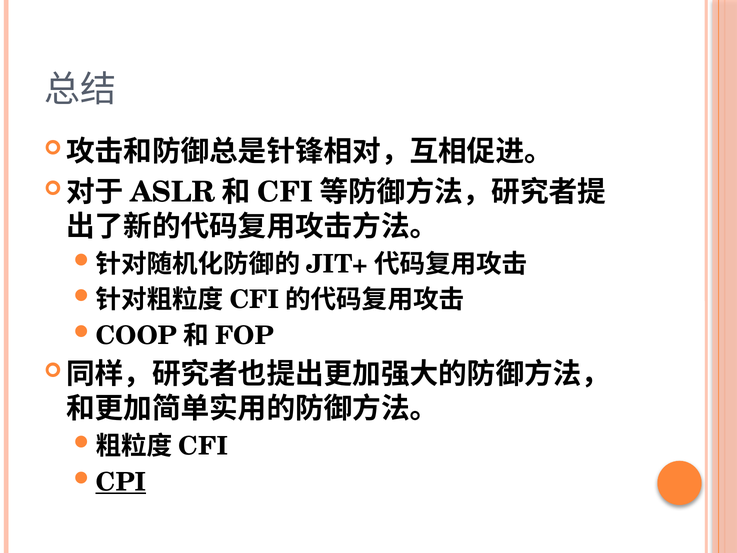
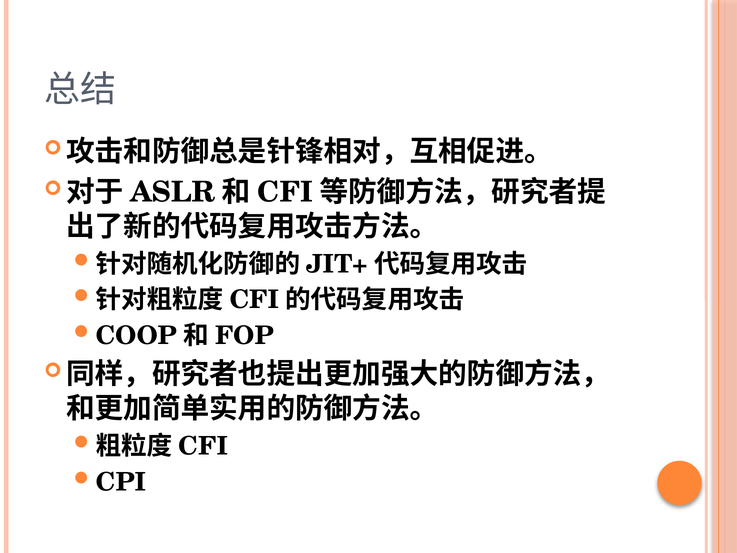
CPI underline: present -> none
